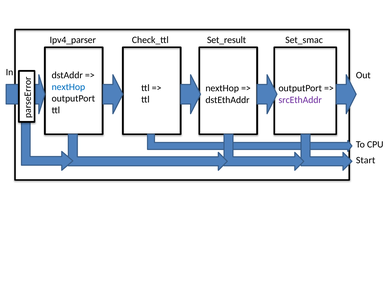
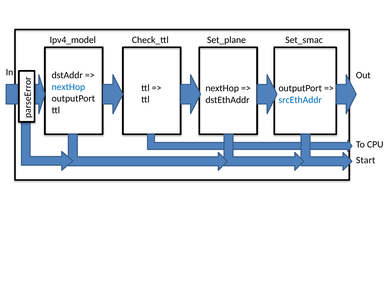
Ipv4_parser: Ipv4_parser -> Ipv4_model
Set_result: Set_result -> Set_plane
srcEthAddr colour: purple -> blue
